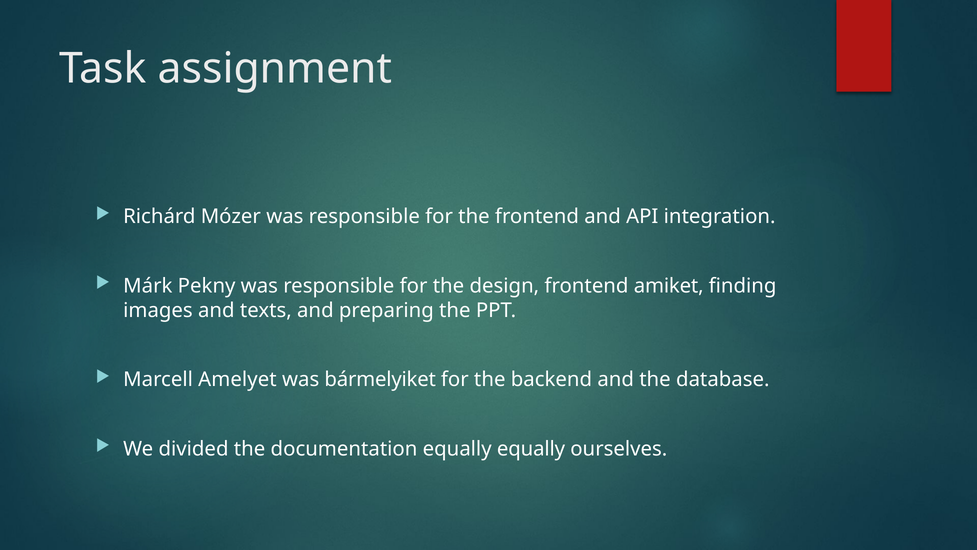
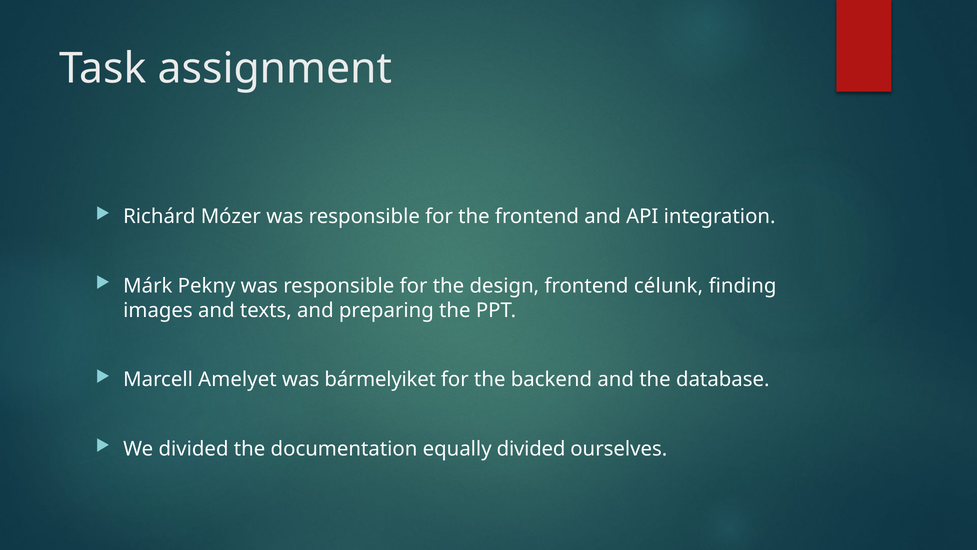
amiket: amiket -> célunk
equally equally: equally -> divided
